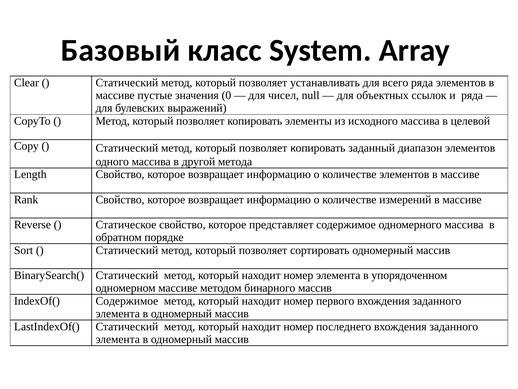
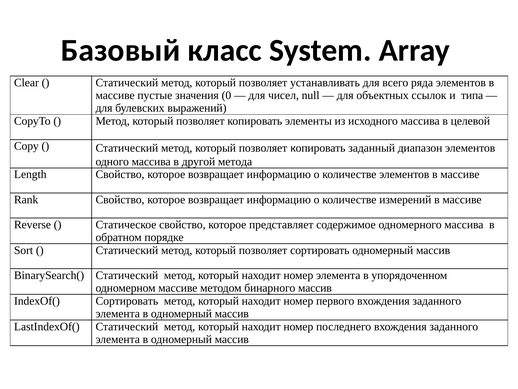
и ряда: ряда -> типа
IndexOf( Содержимое: Содержимое -> Сортировать
